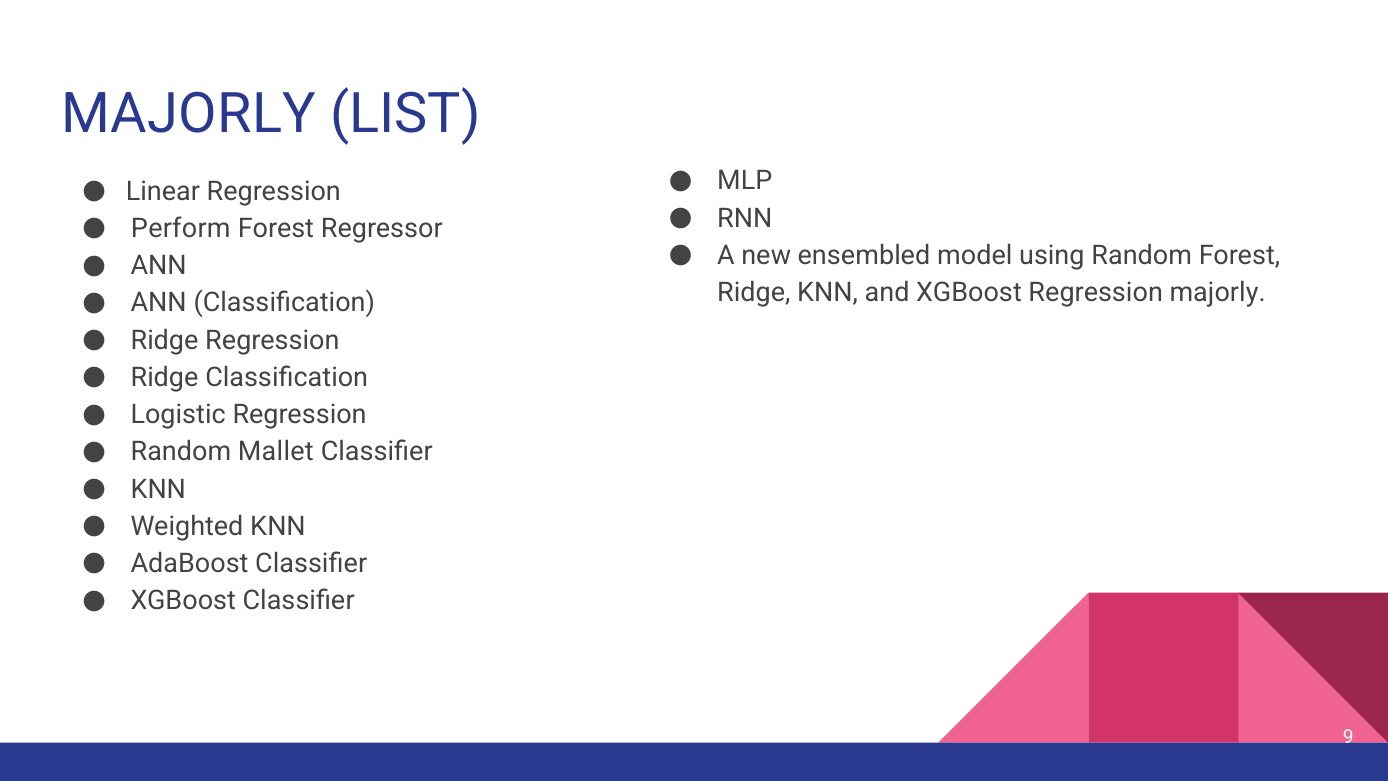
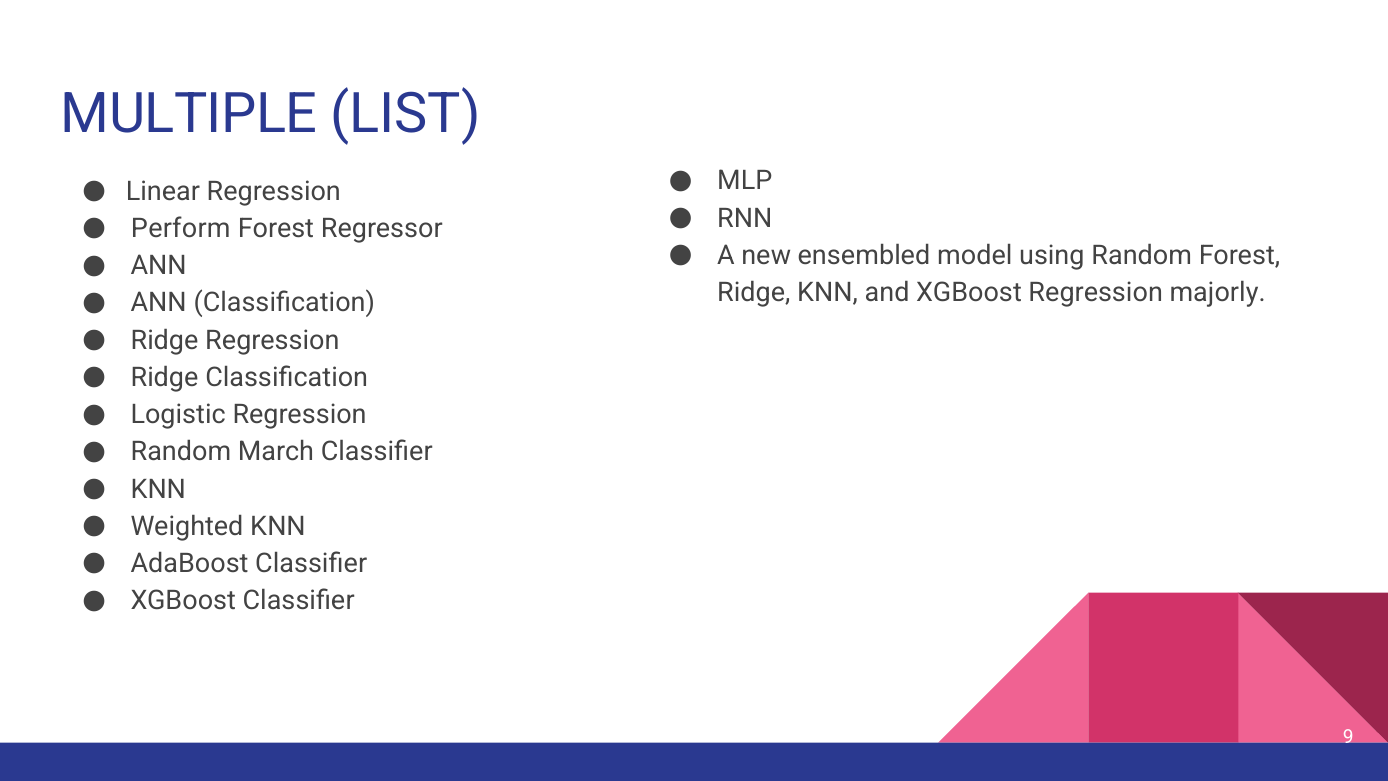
MAJORLY at (189, 114): MAJORLY -> MULTIPLE
Mallet: Mallet -> March
